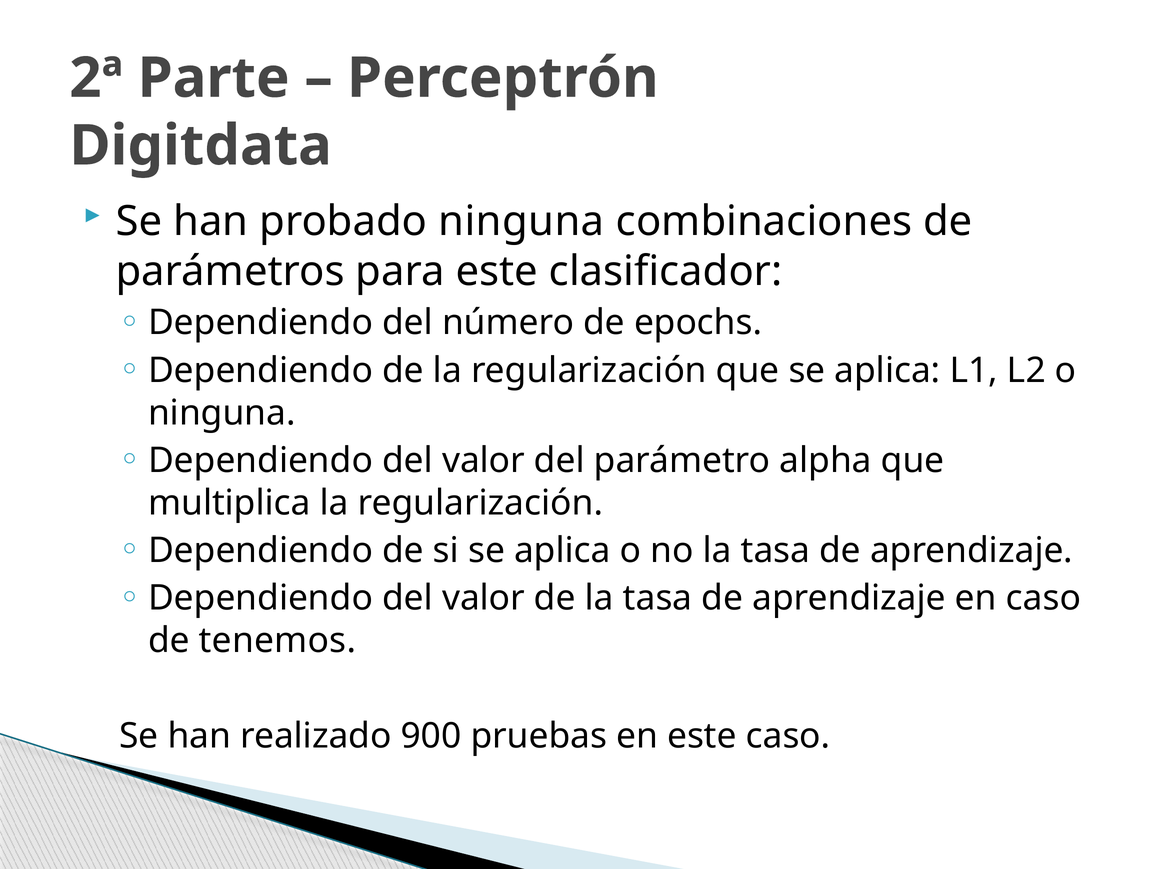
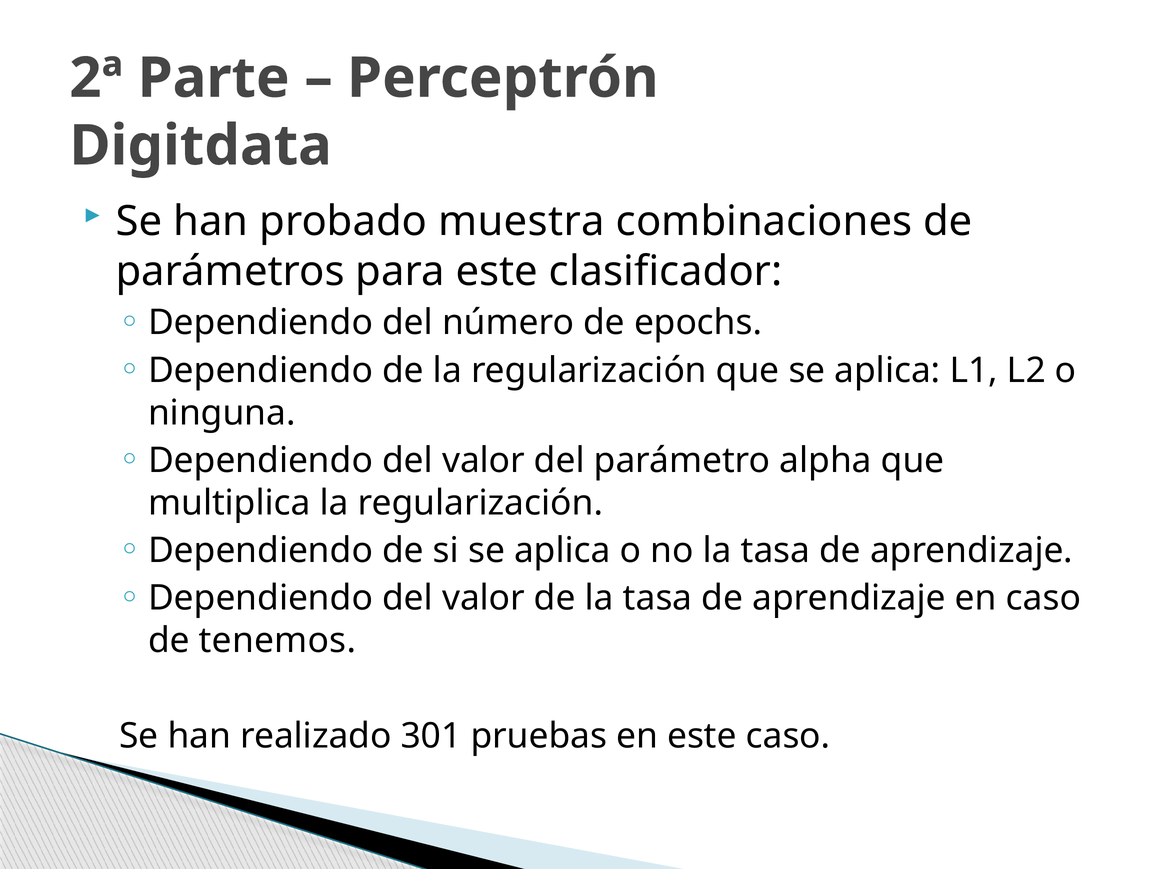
probado ninguna: ninguna -> muestra
900: 900 -> 301
